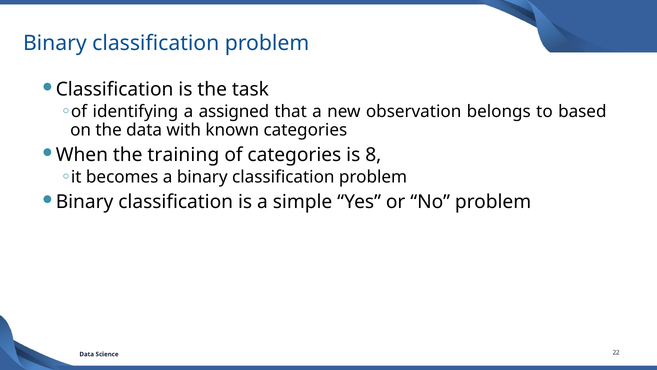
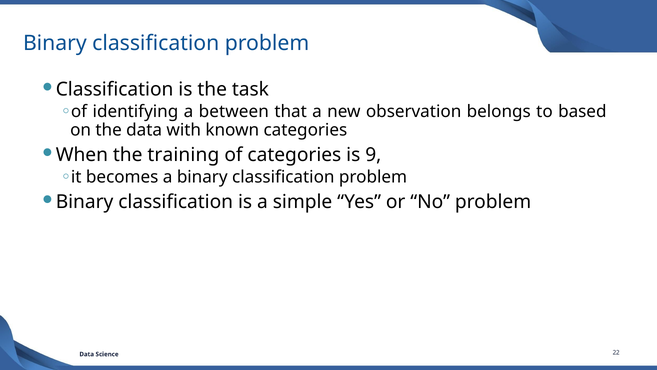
assigned: assigned -> between
8: 8 -> 9
